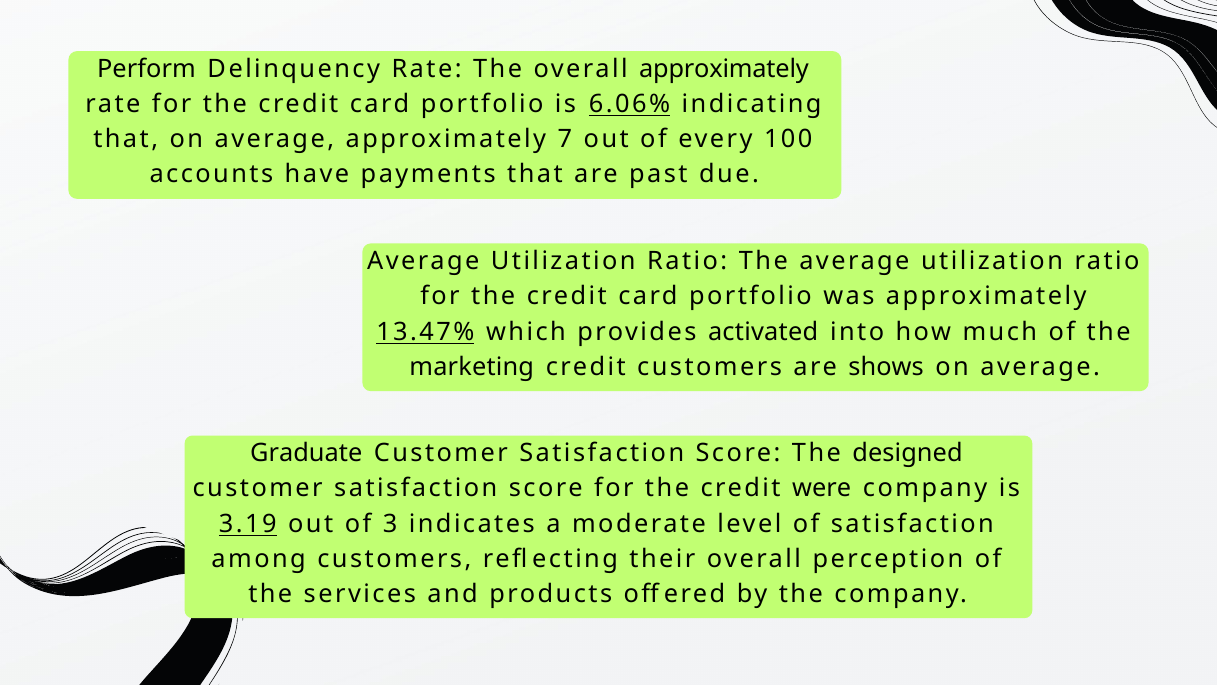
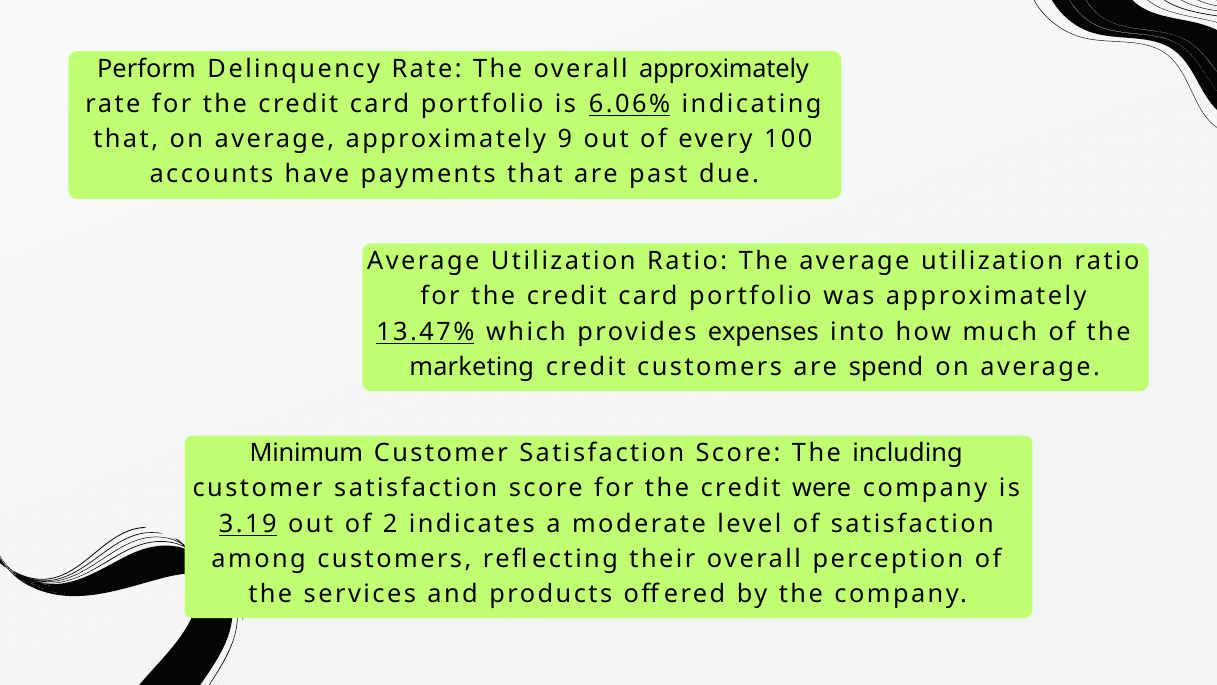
7: 7 -> 9
activated: activated -> expenses
shows: shows -> spend
Graduate: Graduate -> Minimum
designed: designed -> including
3: 3 -> 2
